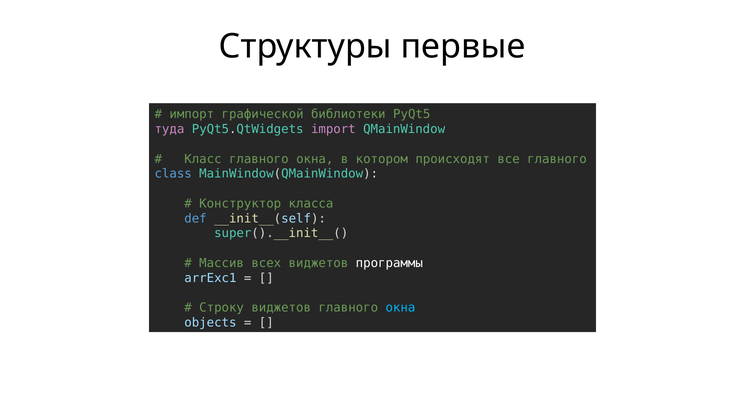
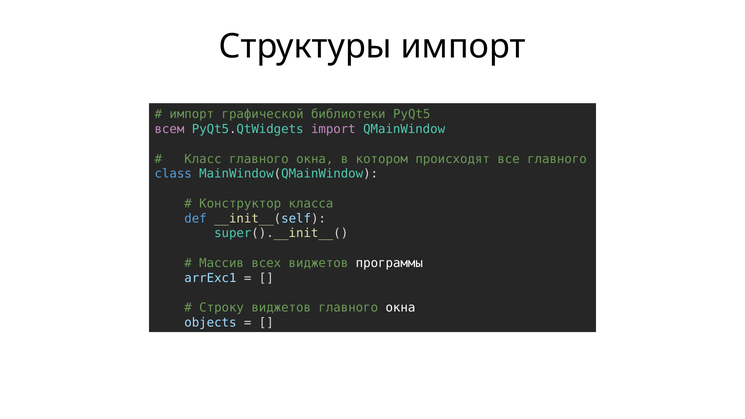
Структуры первые: первые -> импорт
туда: туда -> всем
окна at (400, 308) colour: light blue -> white
